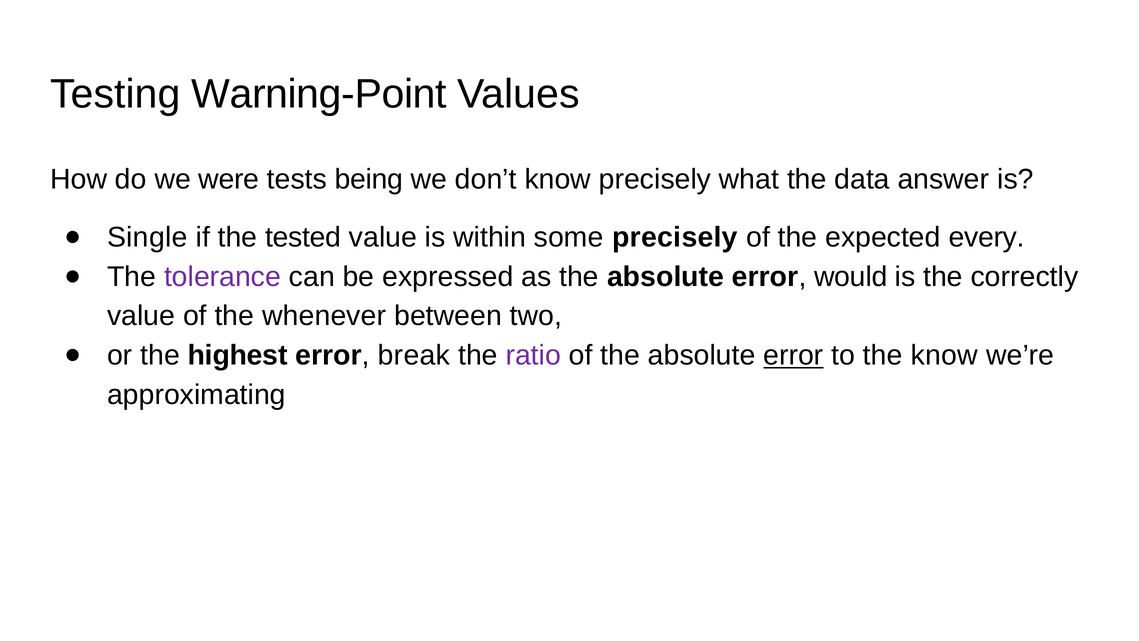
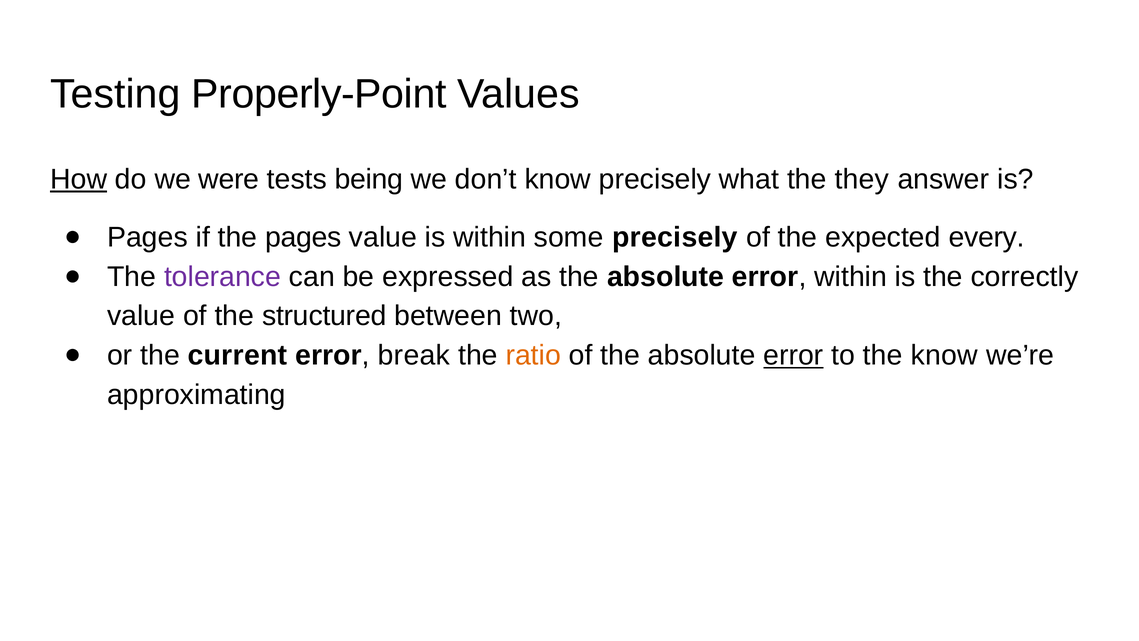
Warning-Point: Warning-Point -> Properly-Point
How underline: none -> present
data: data -> they
Single at (147, 237): Single -> Pages
the tested: tested -> pages
error would: would -> within
whenever: whenever -> structured
highest: highest -> current
ratio colour: purple -> orange
